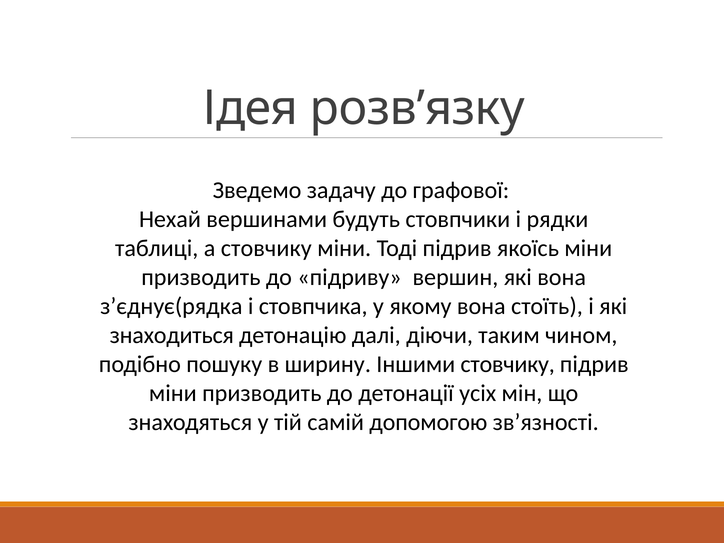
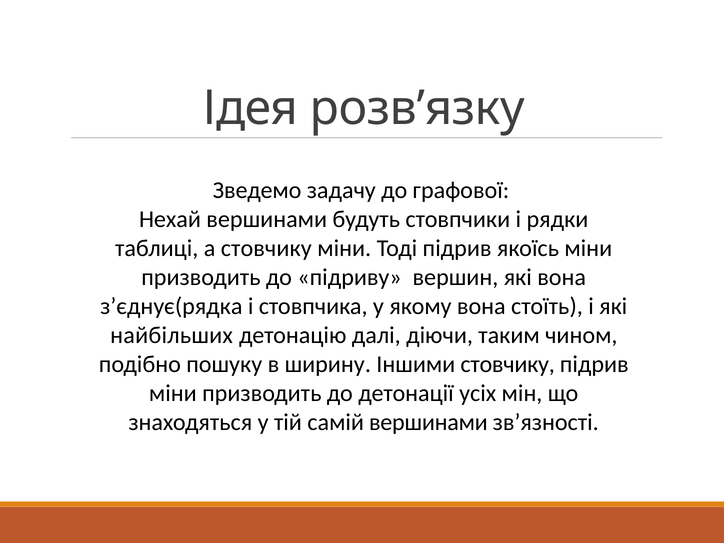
знаходиться: знаходиться -> найбільших
самій допомогою: допомогою -> вершинами
